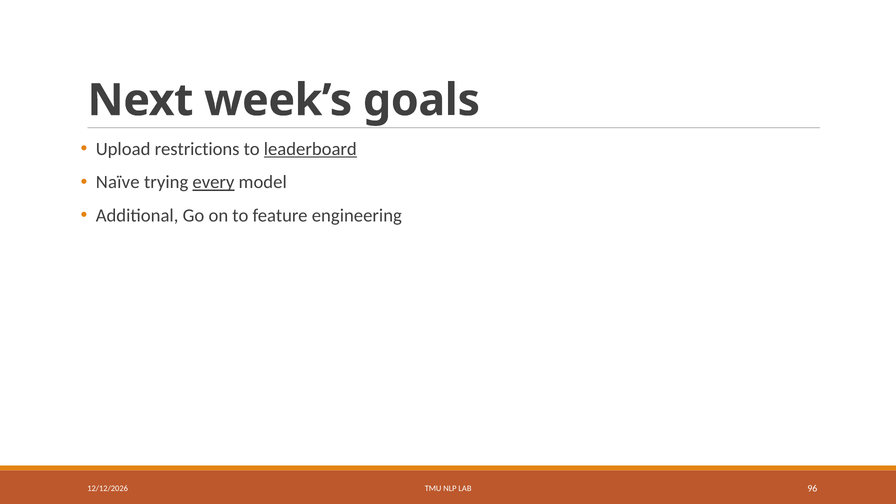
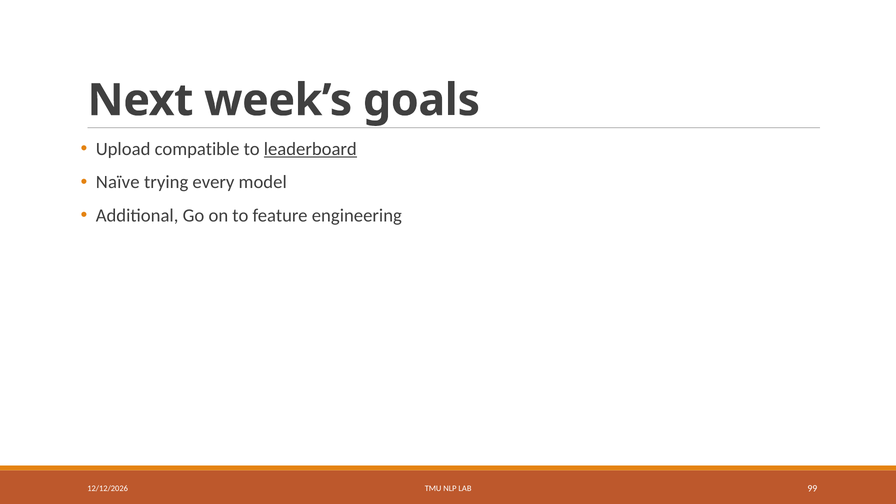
restrictions: restrictions -> compatible
every underline: present -> none
96: 96 -> 99
